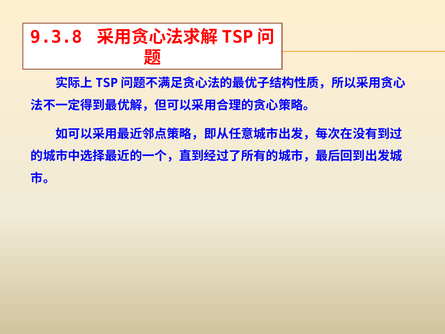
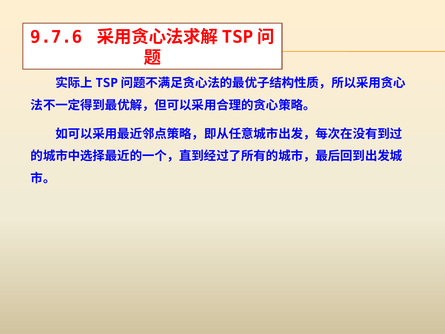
9.3.8: 9.3.8 -> 9.7.6
